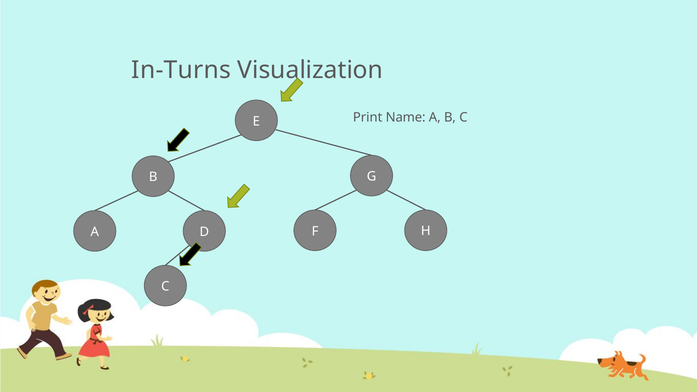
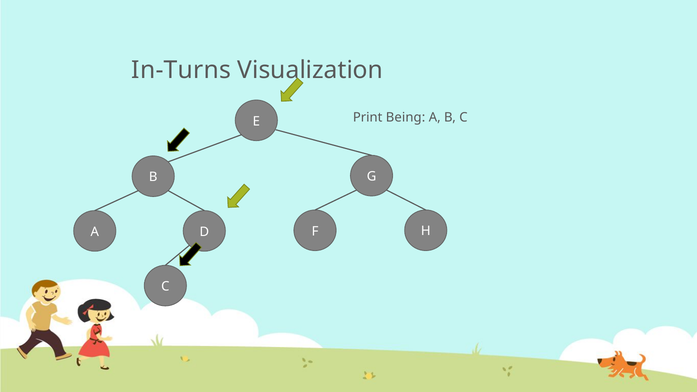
Name: Name -> Being
